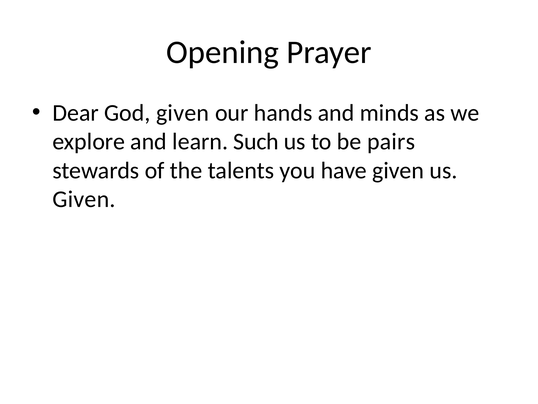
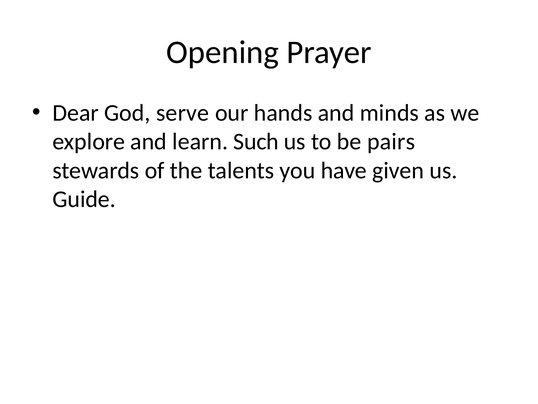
God given: given -> serve
Given at (84, 199): Given -> Guide
